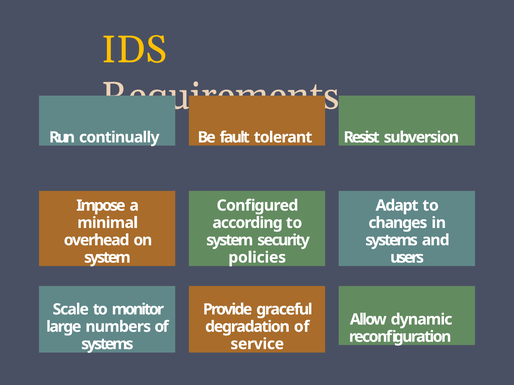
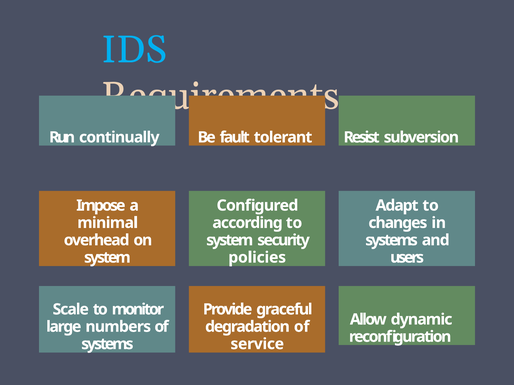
IDS colour: yellow -> light blue
